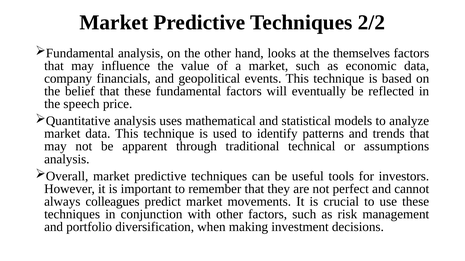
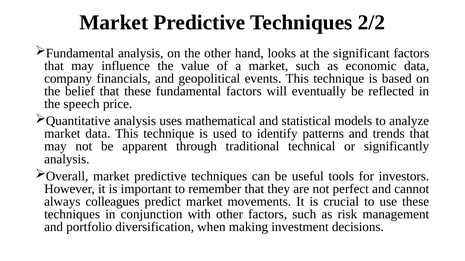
themselves: themselves -> significant
assumptions: assumptions -> significantly
